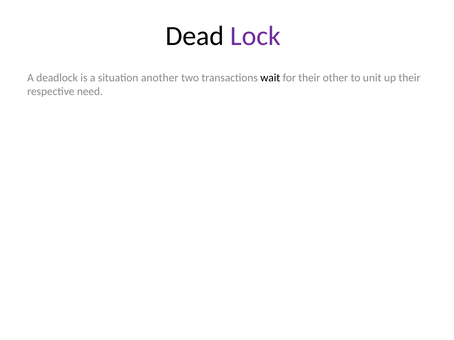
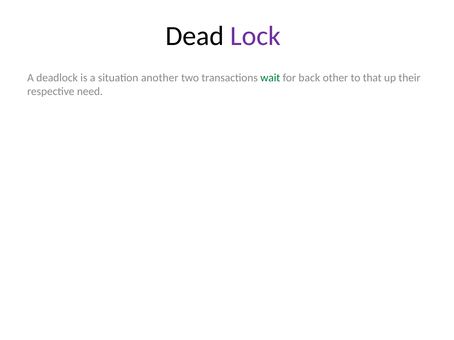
wait colour: black -> green
for their: their -> back
unit: unit -> that
